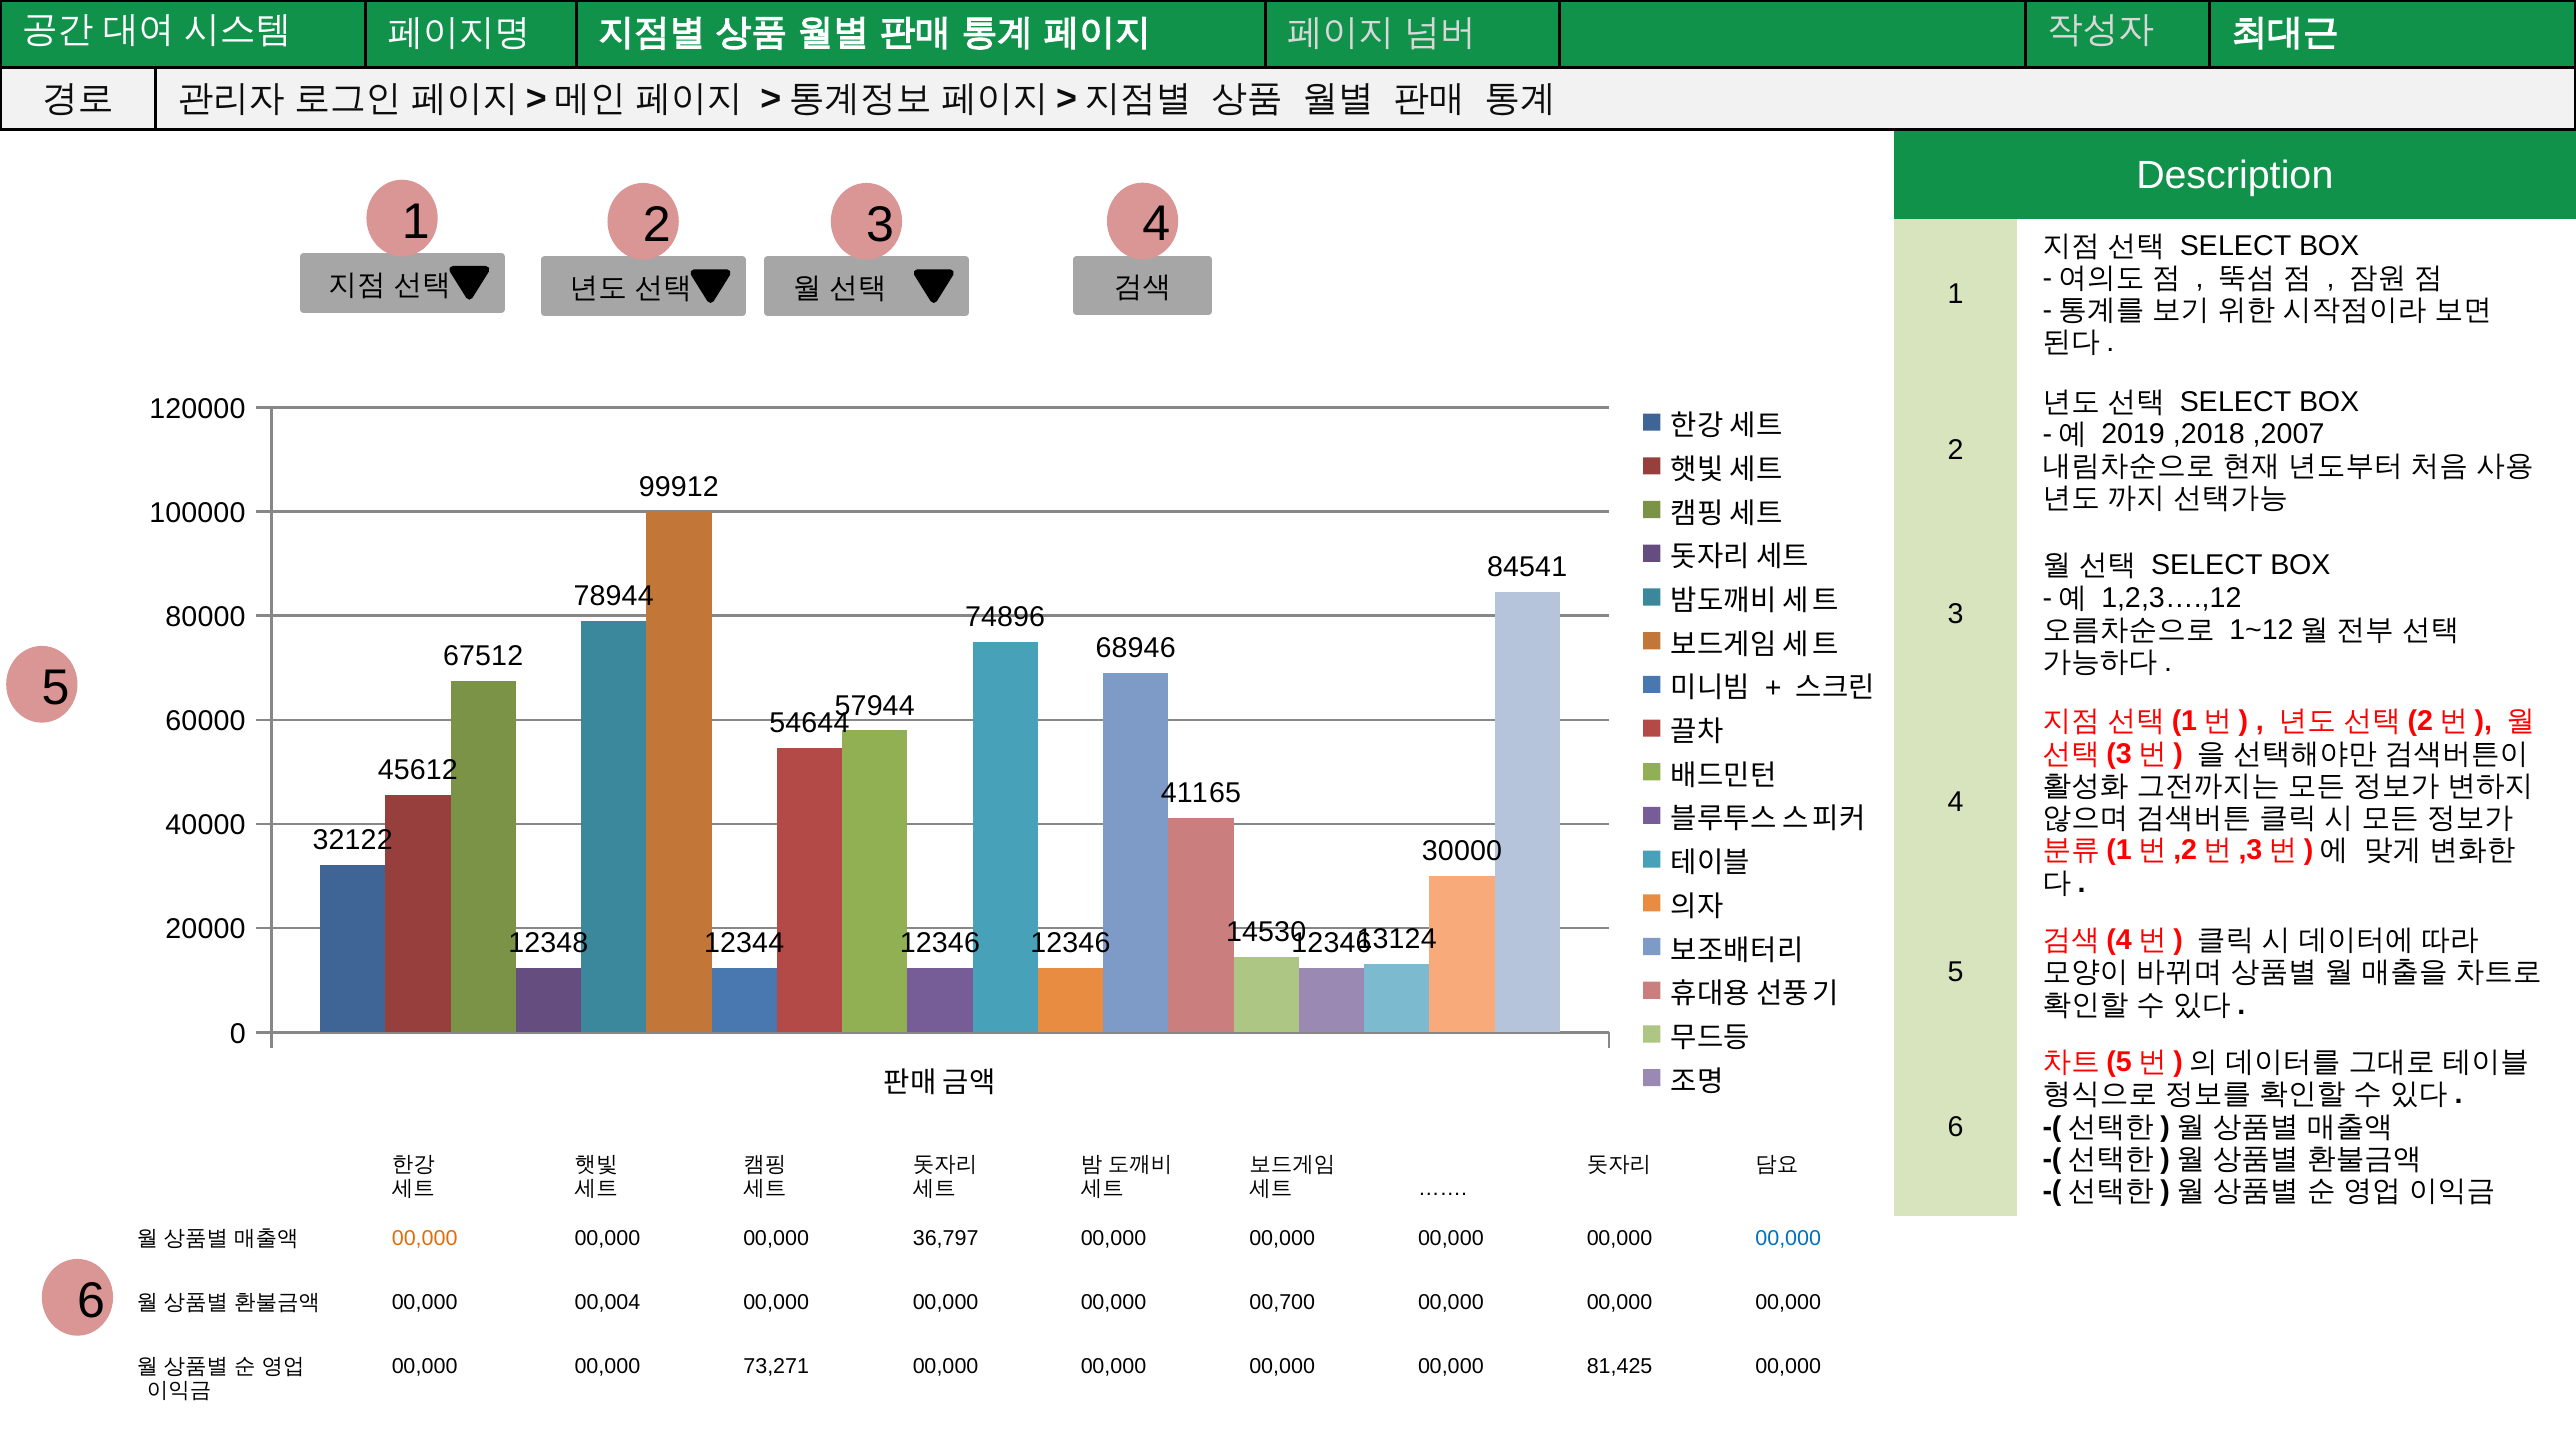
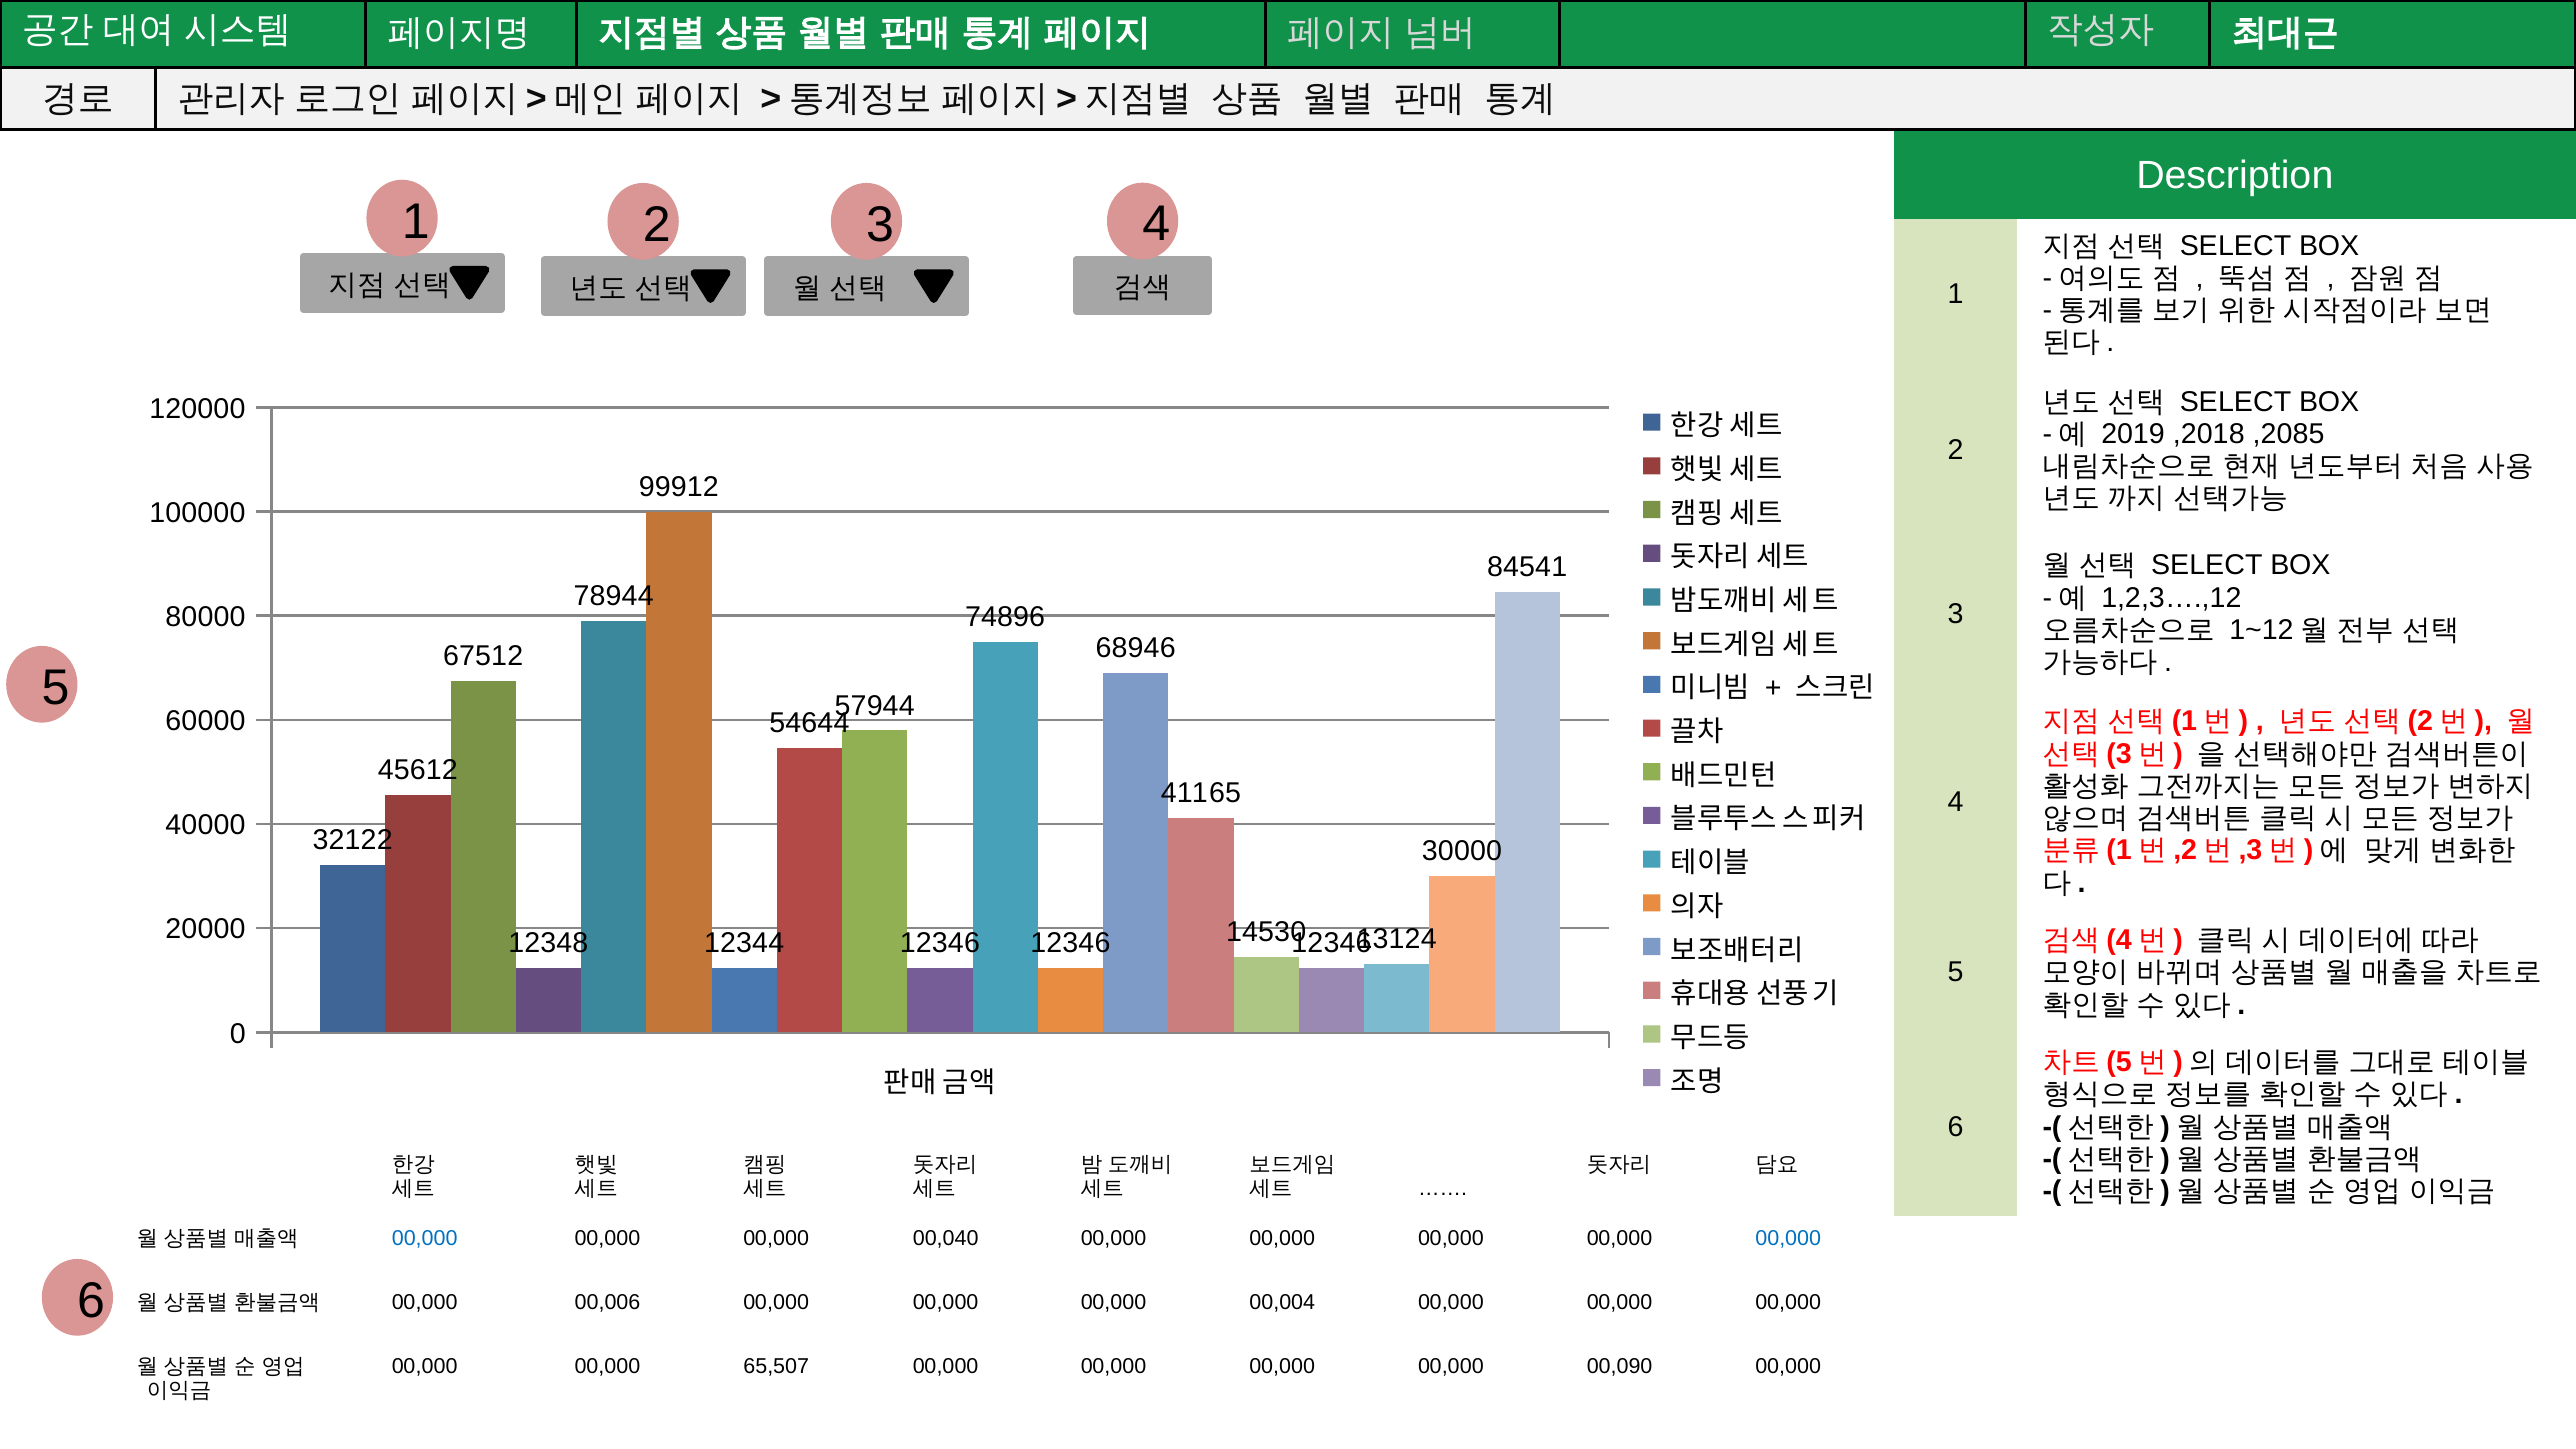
,2007: ,2007 -> ,2085
00,000 at (425, 1239) colour: orange -> blue
36,797: 36,797 -> 00,040
00,004: 00,004 -> 00,006
00,700: 00,700 -> 00,004
73,271: 73,271 -> 65,507
81,425: 81,425 -> 00,090
